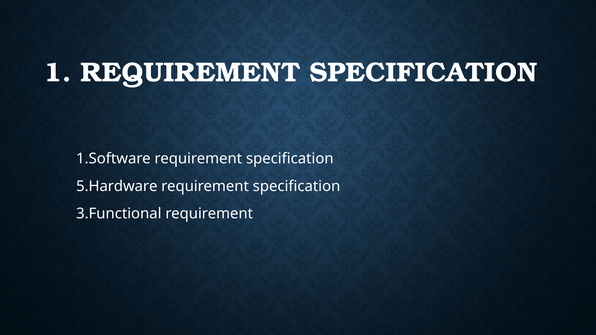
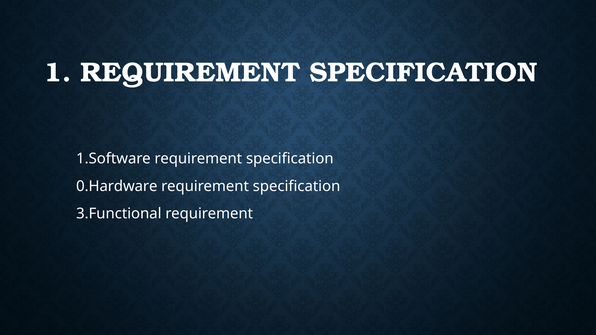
5.Hardware: 5.Hardware -> 0.Hardware
